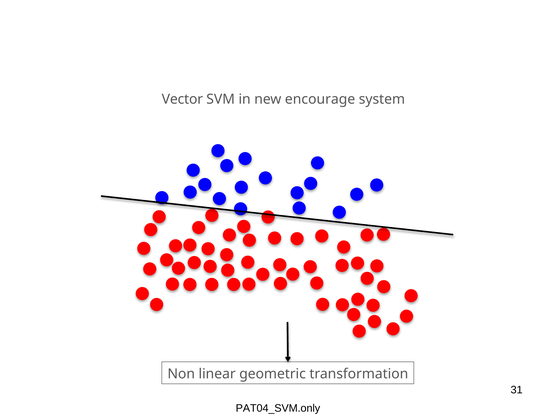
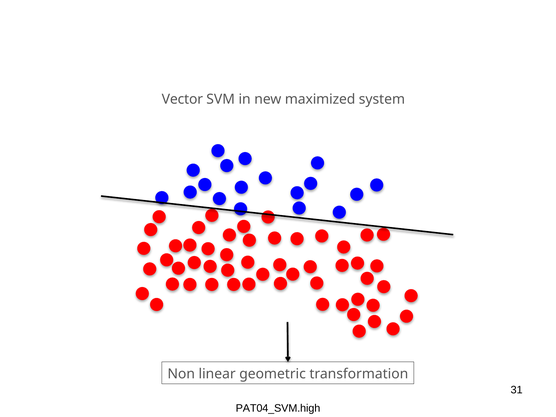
encourage: encourage -> maximized
PAT04_SVM.only: PAT04_SVM.only -> PAT04_SVM.high
